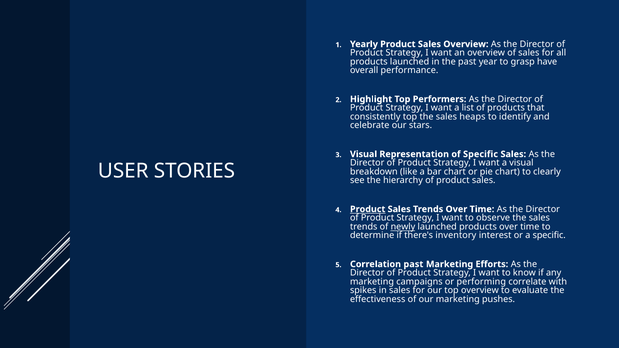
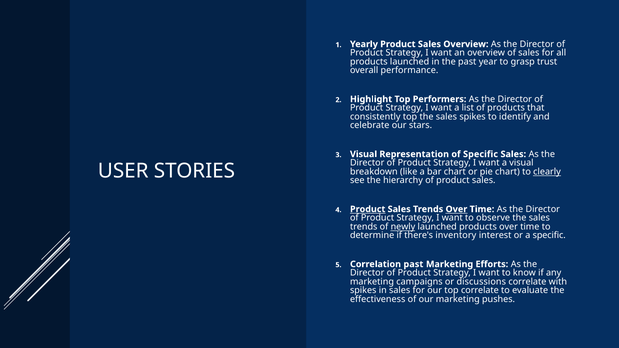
have: have -> trust
sales heaps: heaps -> spikes
clearly underline: none -> present
Over at (456, 209) underline: none -> present
performing: performing -> discussions
top overview: overview -> correlate
